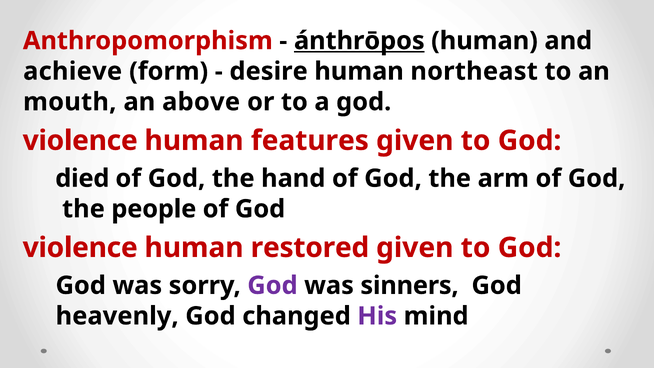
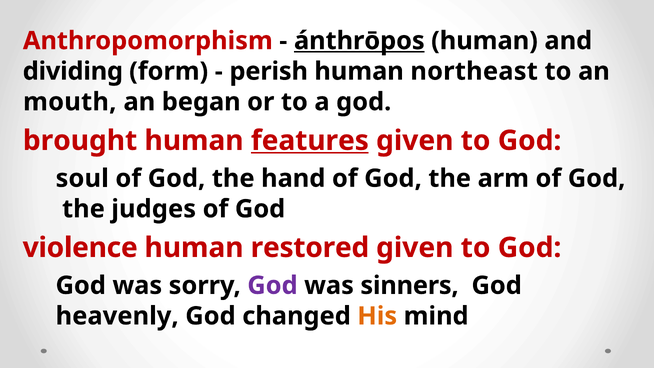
achieve: achieve -> dividing
desire: desire -> perish
above: above -> began
violence at (80, 141): violence -> brought
features underline: none -> present
died: died -> soul
people: people -> judges
His colour: purple -> orange
